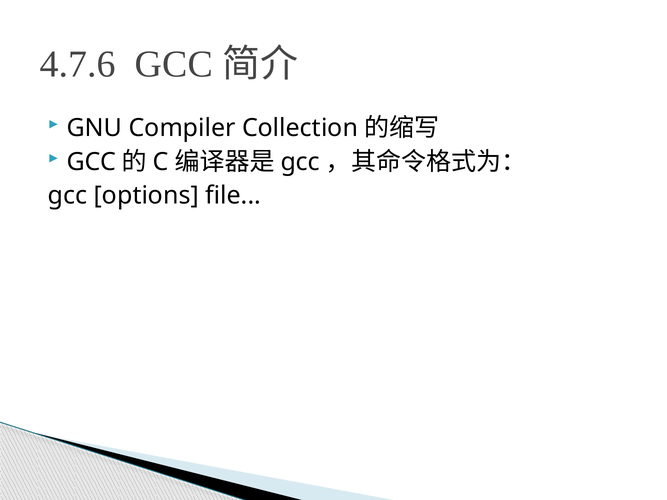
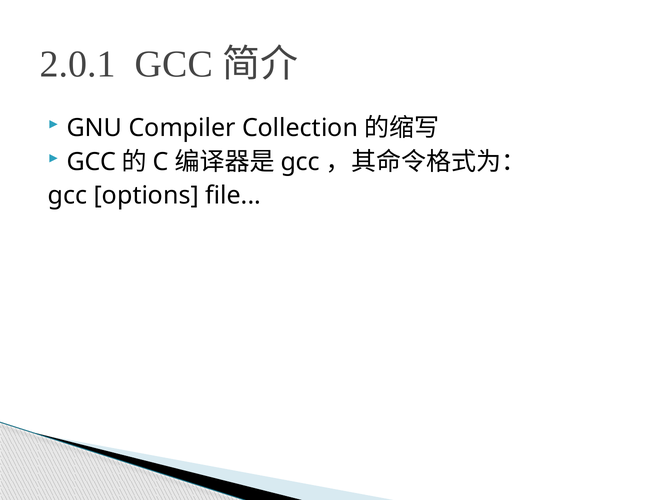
4.7.6: 4.7.6 -> 2.0.1
